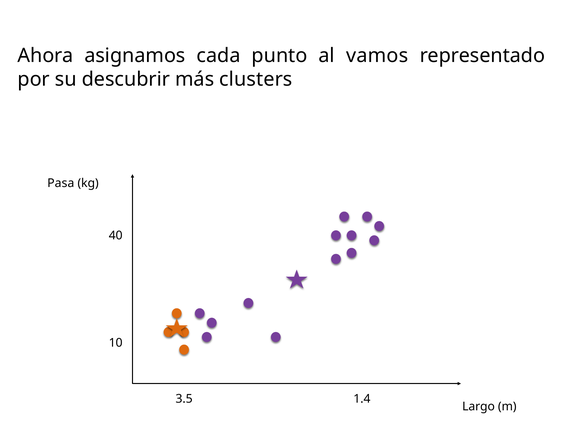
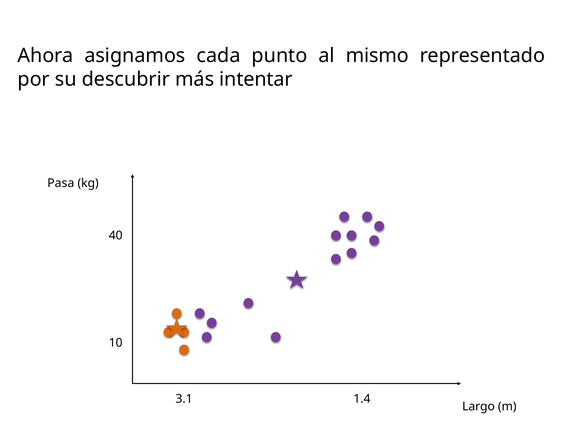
vamos: vamos -> mismo
clusters: clusters -> intentar
3.5: 3.5 -> 3.1
